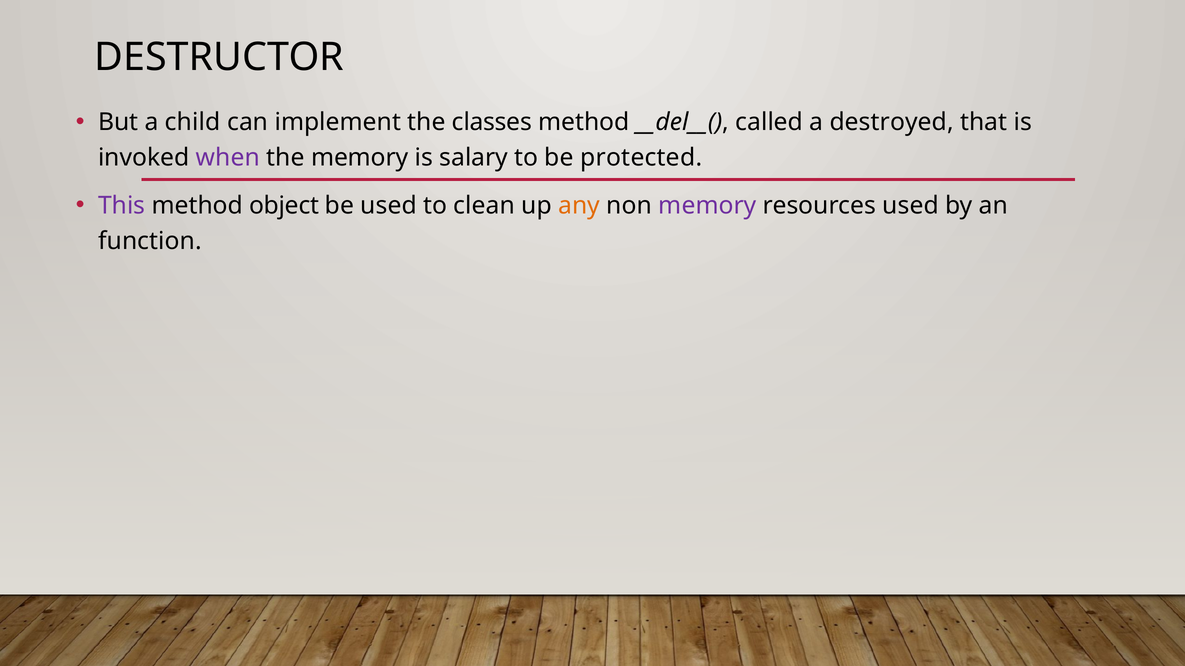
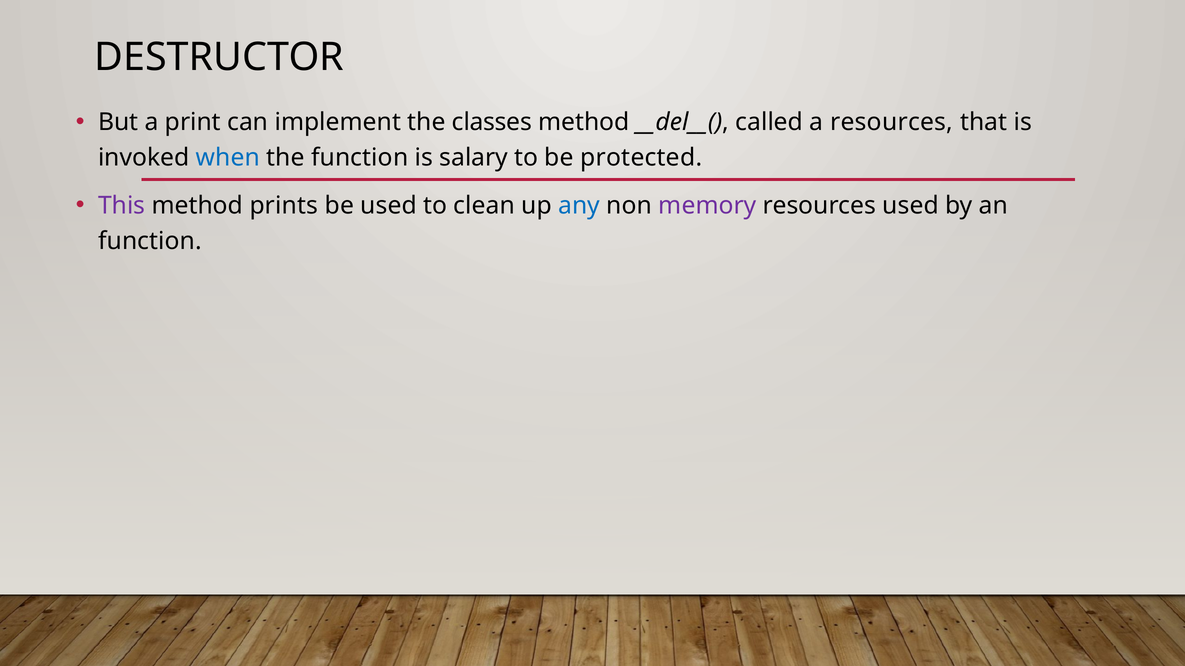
child: child -> print
a destroyed: destroyed -> resources
when colour: purple -> blue
the memory: memory -> function
object: object -> prints
any colour: orange -> blue
